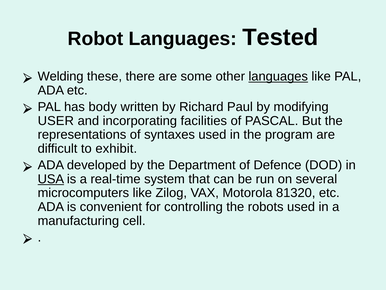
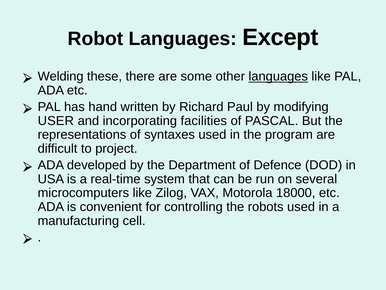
Tested: Tested -> Except
body: body -> hand
exhibit: exhibit -> project
USA underline: present -> none
81320: 81320 -> 18000
